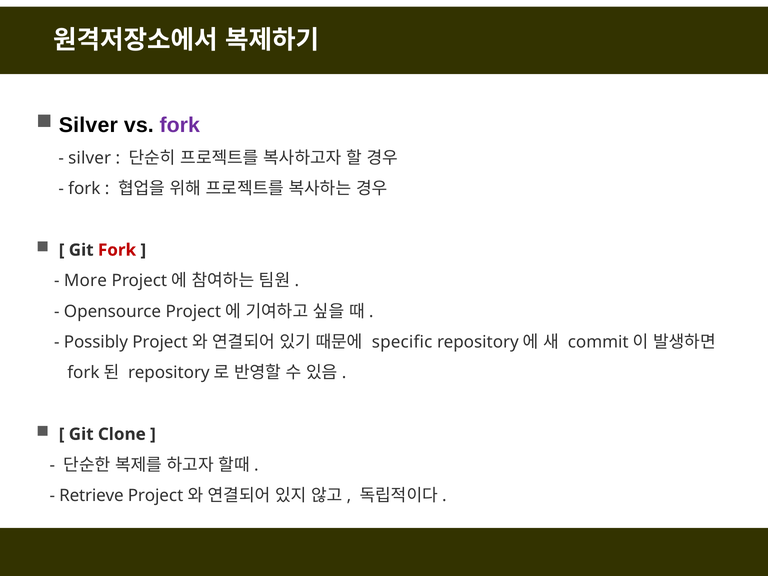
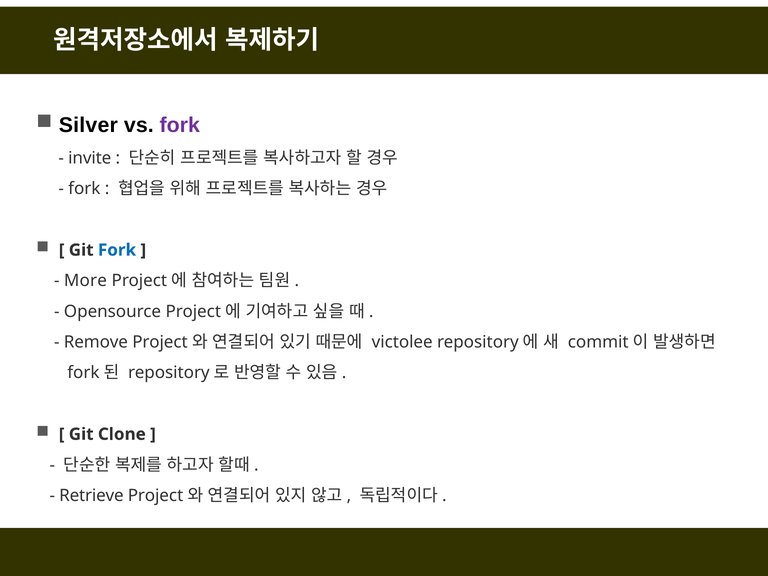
silver at (90, 158): silver -> invite
Fork at (117, 250) colour: red -> blue
Possibly: Possibly -> Remove
specific: specific -> victolee
